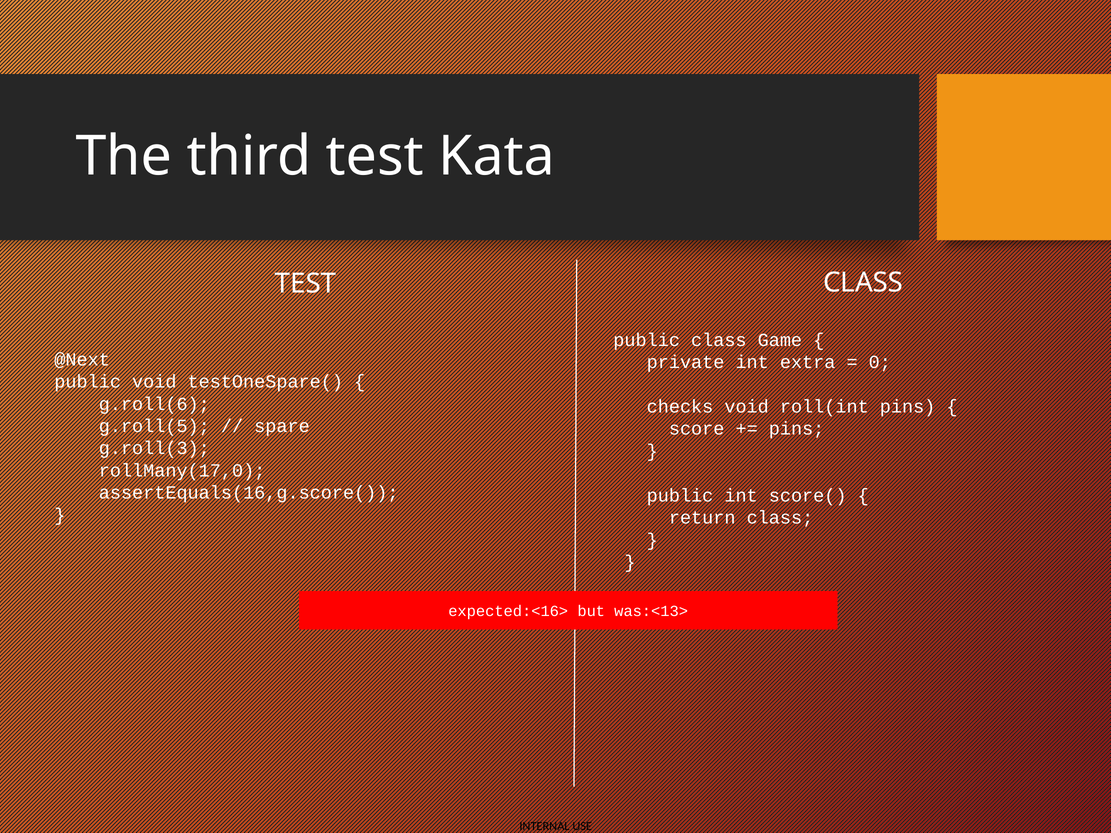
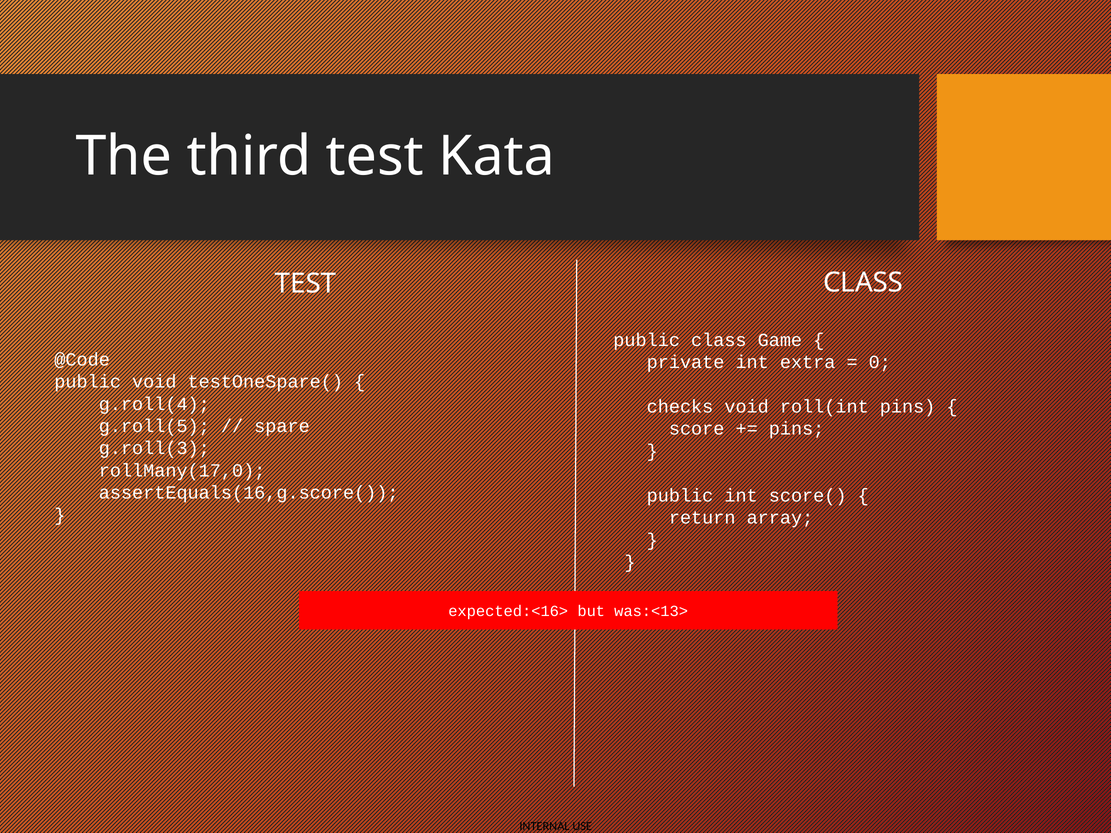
@Next: @Next -> @Code
g.roll(6: g.roll(6 -> g.roll(4
return class: class -> array
